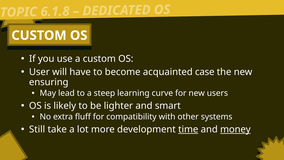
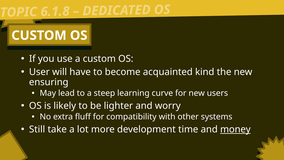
case: case -> kind
smart: smart -> worry
time underline: present -> none
